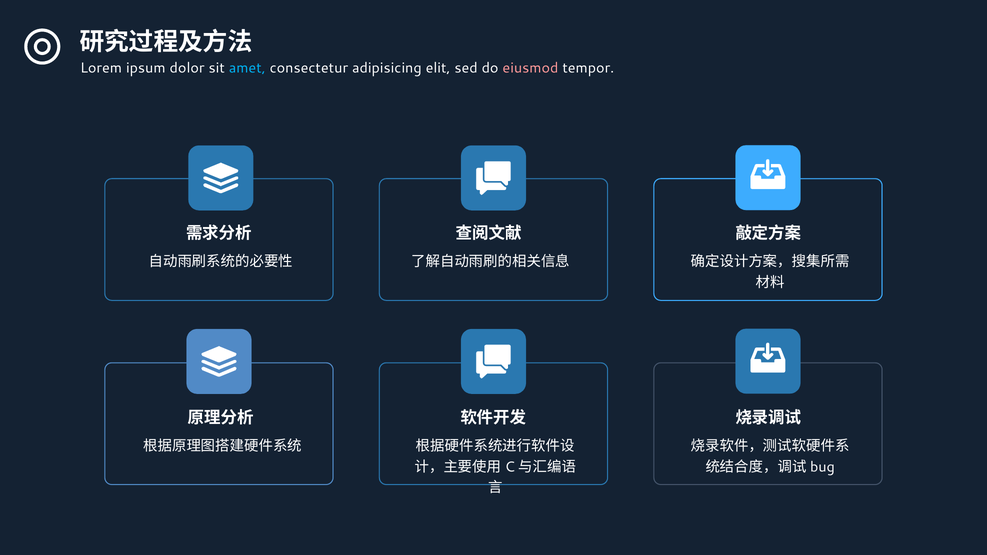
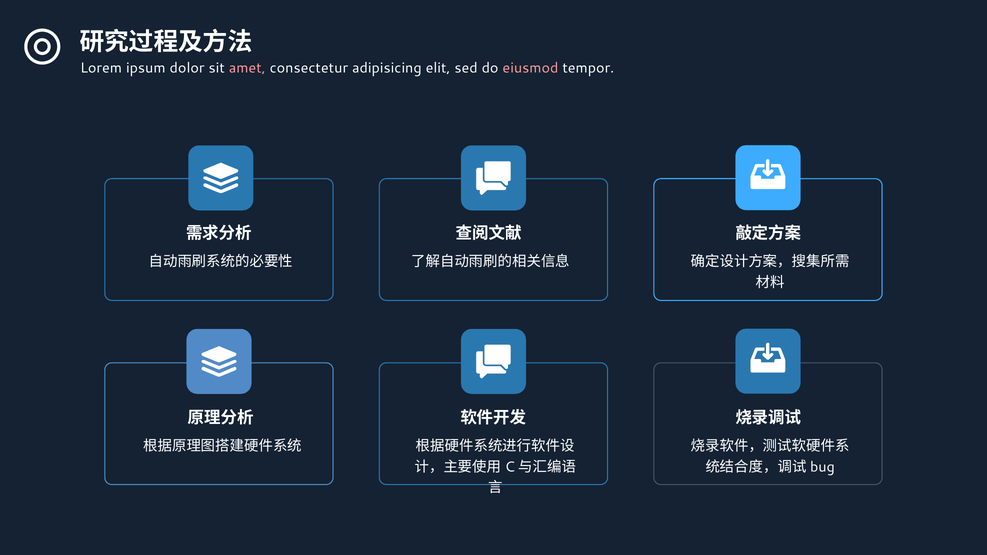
amet colour: light blue -> pink
